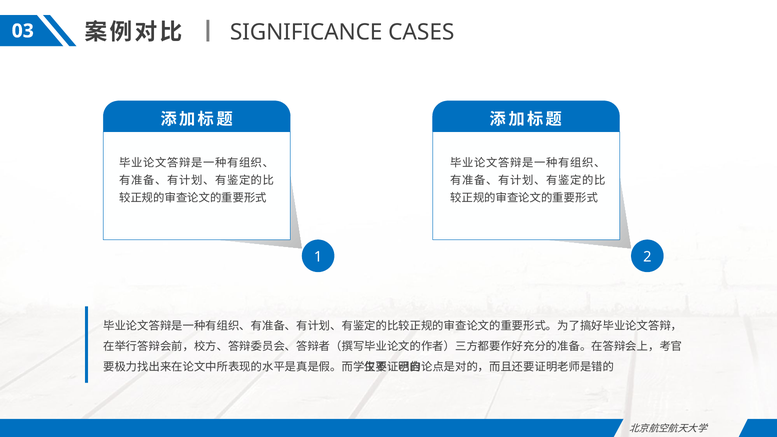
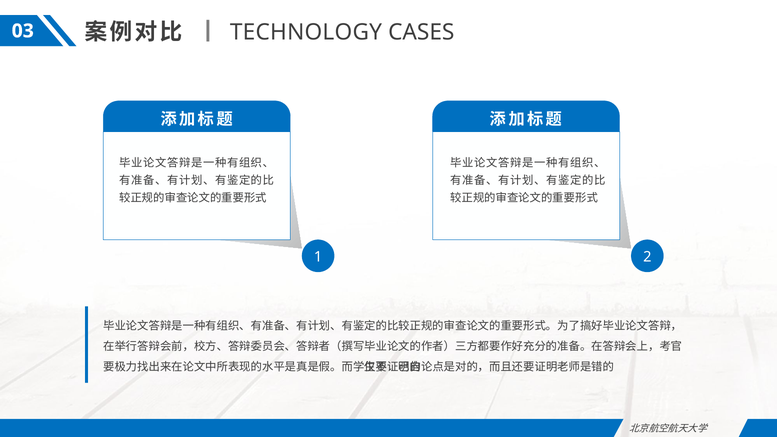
SIGNIFICANCE: SIGNIFICANCE -> TECHNOLOGY
